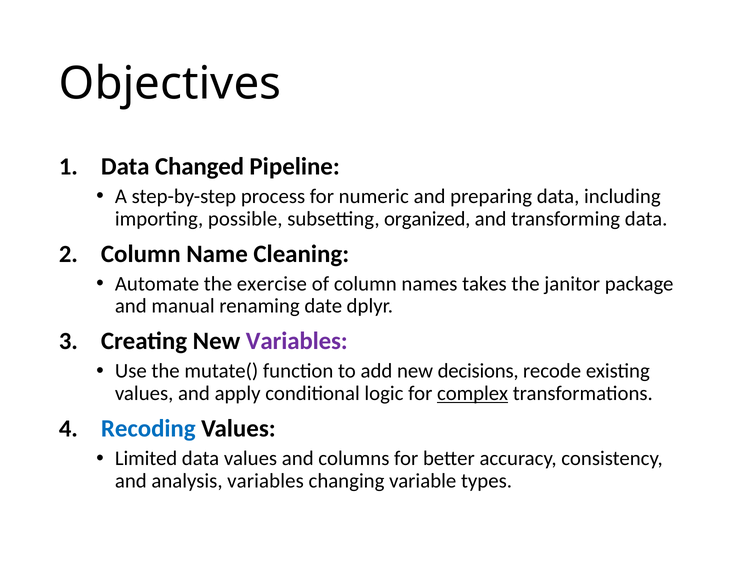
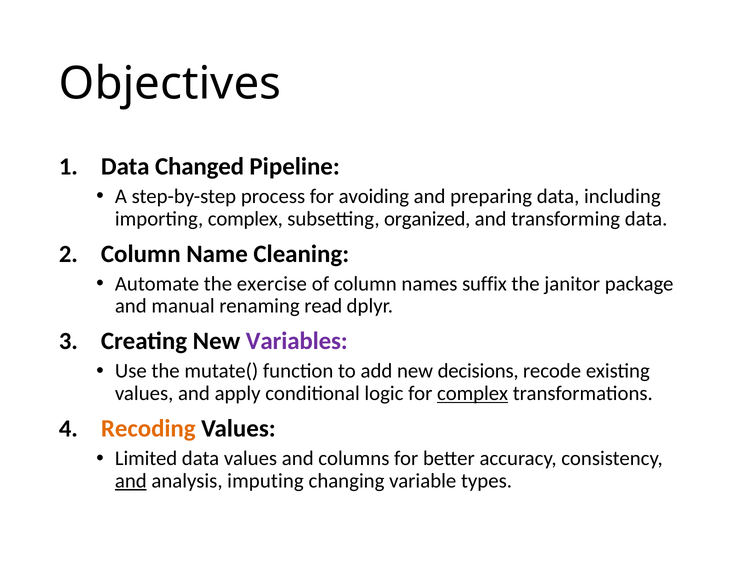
numeric: numeric -> avoiding
importing possible: possible -> complex
takes: takes -> suffix
date: date -> read
Recoding colour: blue -> orange
and at (131, 481) underline: none -> present
analysis variables: variables -> imputing
